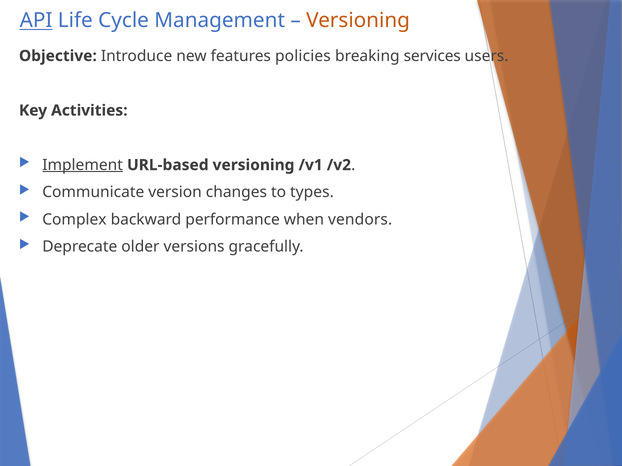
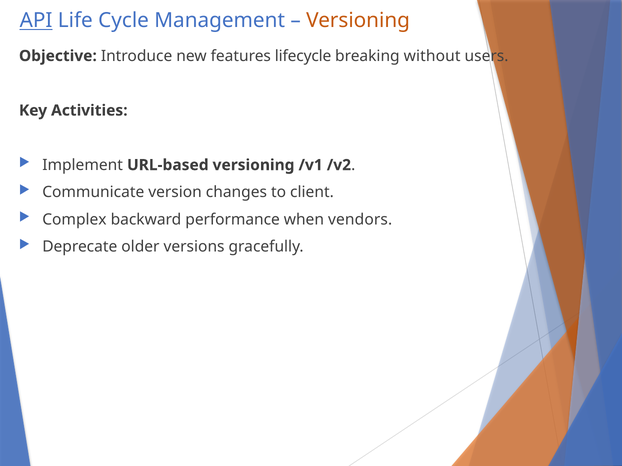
policies: policies -> lifecycle
services: services -> without
Implement underline: present -> none
types: types -> client
